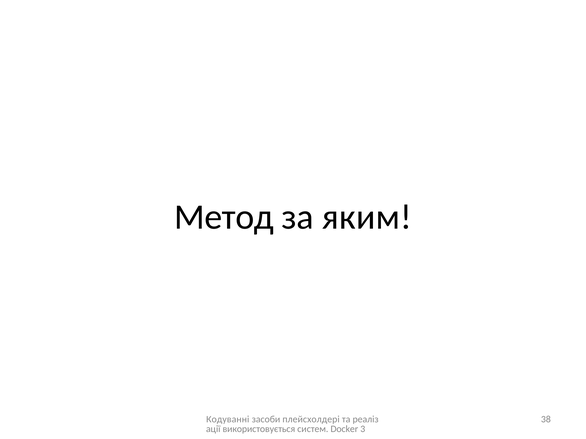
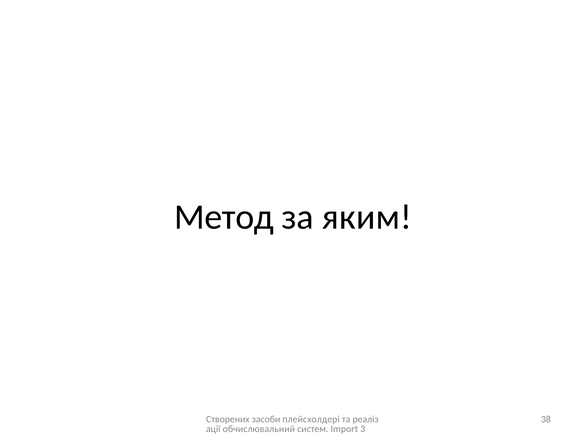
Кодуванні: Кодуванні -> Створених
використовується: використовується -> обчислювальний
Docker: Docker -> Import
